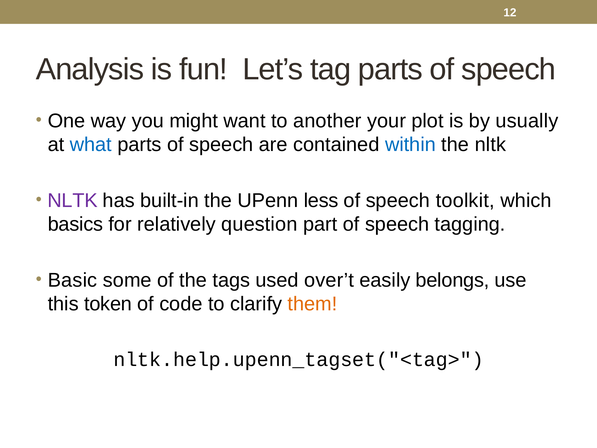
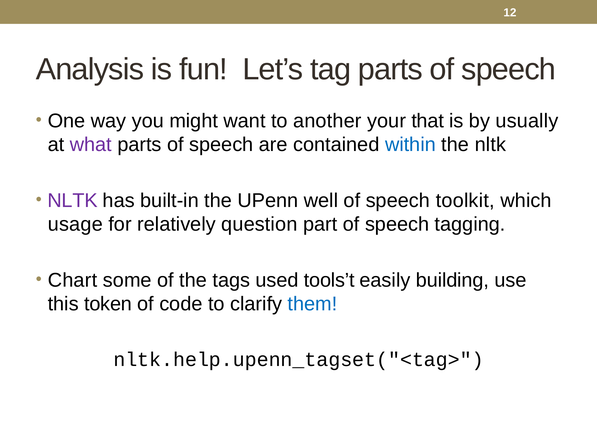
plot: plot -> that
what colour: blue -> purple
less: less -> well
basics: basics -> usage
Basic: Basic -> Chart
over’t: over’t -> tools’t
belongs: belongs -> building
them colour: orange -> blue
